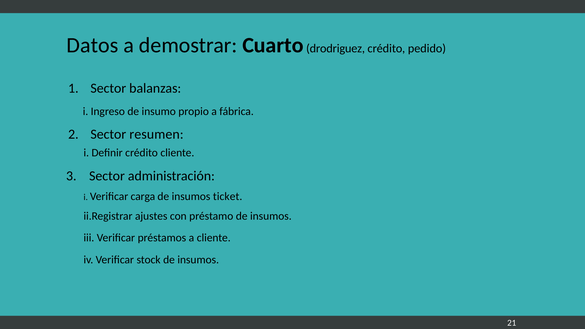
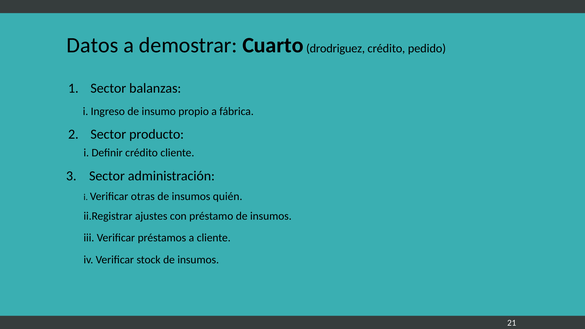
resumen: resumen -> producto
carga: carga -> otras
ticket: ticket -> quién
